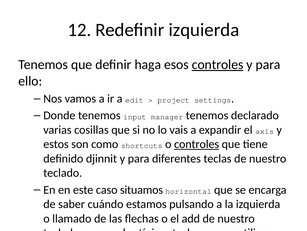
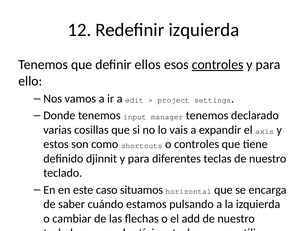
definir haga: haga -> ellos
controles at (197, 144) underline: present -> none
llamado: llamado -> cambiar
